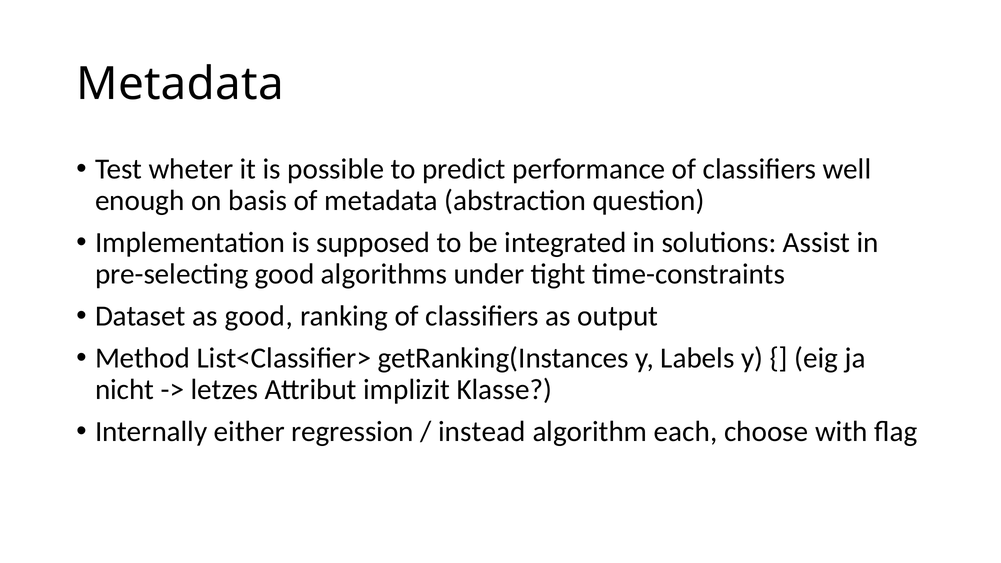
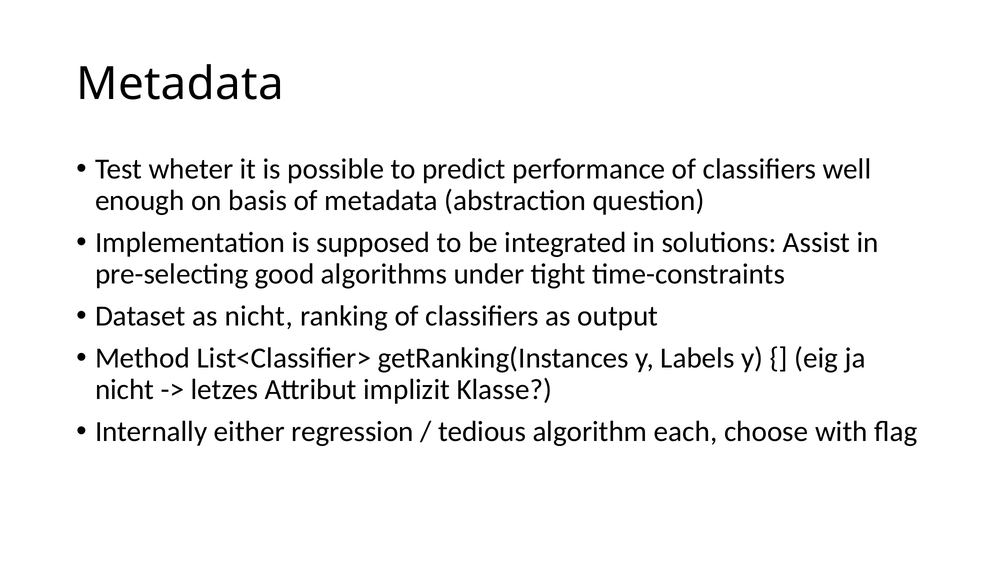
as good: good -> nicht
instead: instead -> tedious
